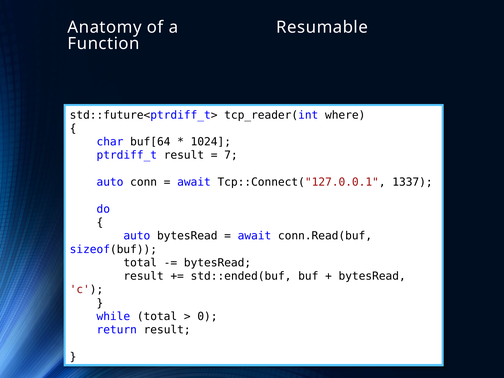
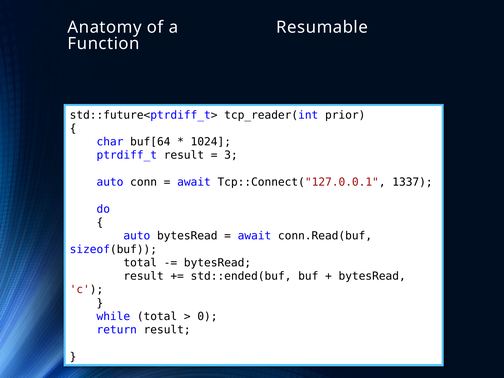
where: where -> prior
7: 7 -> 3
